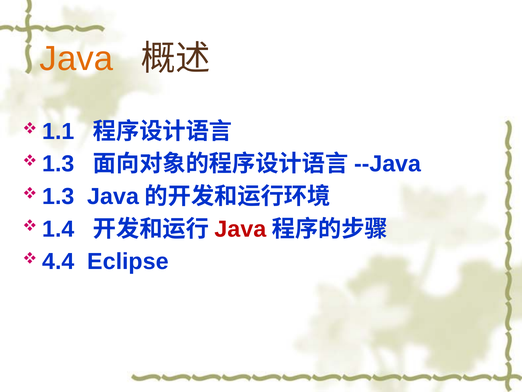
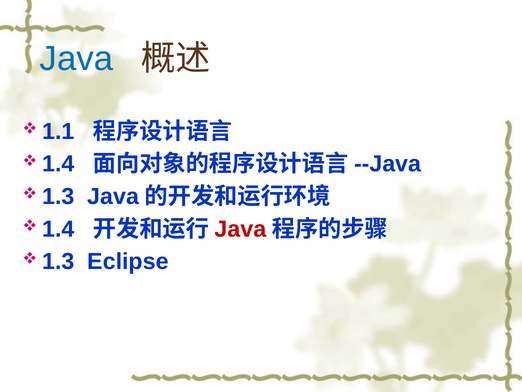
Java at (76, 58) colour: orange -> blue
1.3 at (58, 164): 1.3 -> 1.4
4.4 at (58, 261): 4.4 -> 1.3
